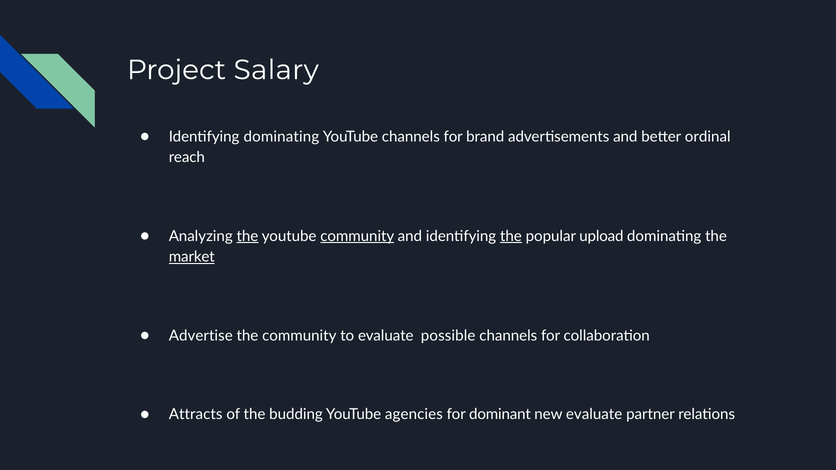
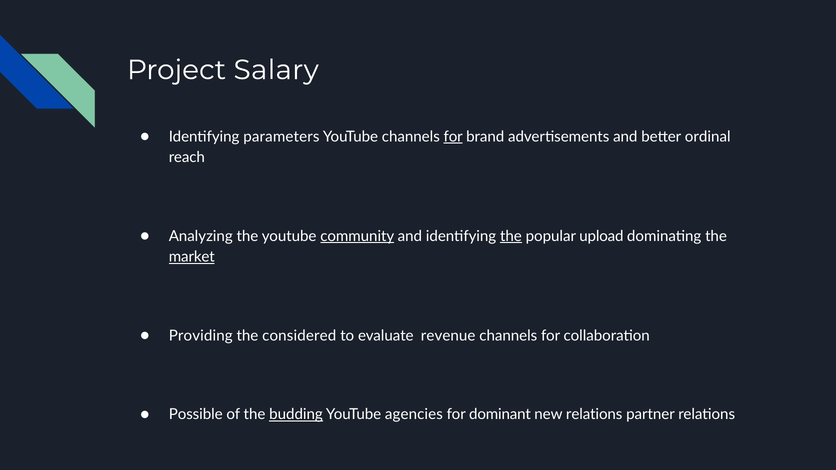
Identifying dominating: dominating -> parameters
for at (453, 137) underline: none -> present
the at (247, 236) underline: present -> none
Advertise: Advertise -> Providing
the community: community -> considered
possible: possible -> revenue
Attracts: Attracts -> Possible
budding underline: none -> present
new evaluate: evaluate -> relations
